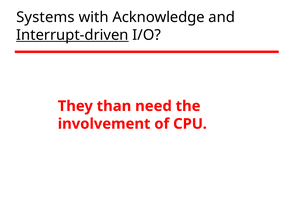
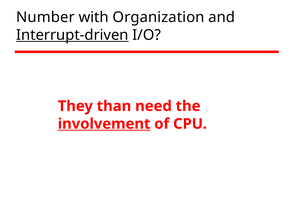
Systems: Systems -> Number
Acknowledge: Acknowledge -> Organization
involvement underline: none -> present
